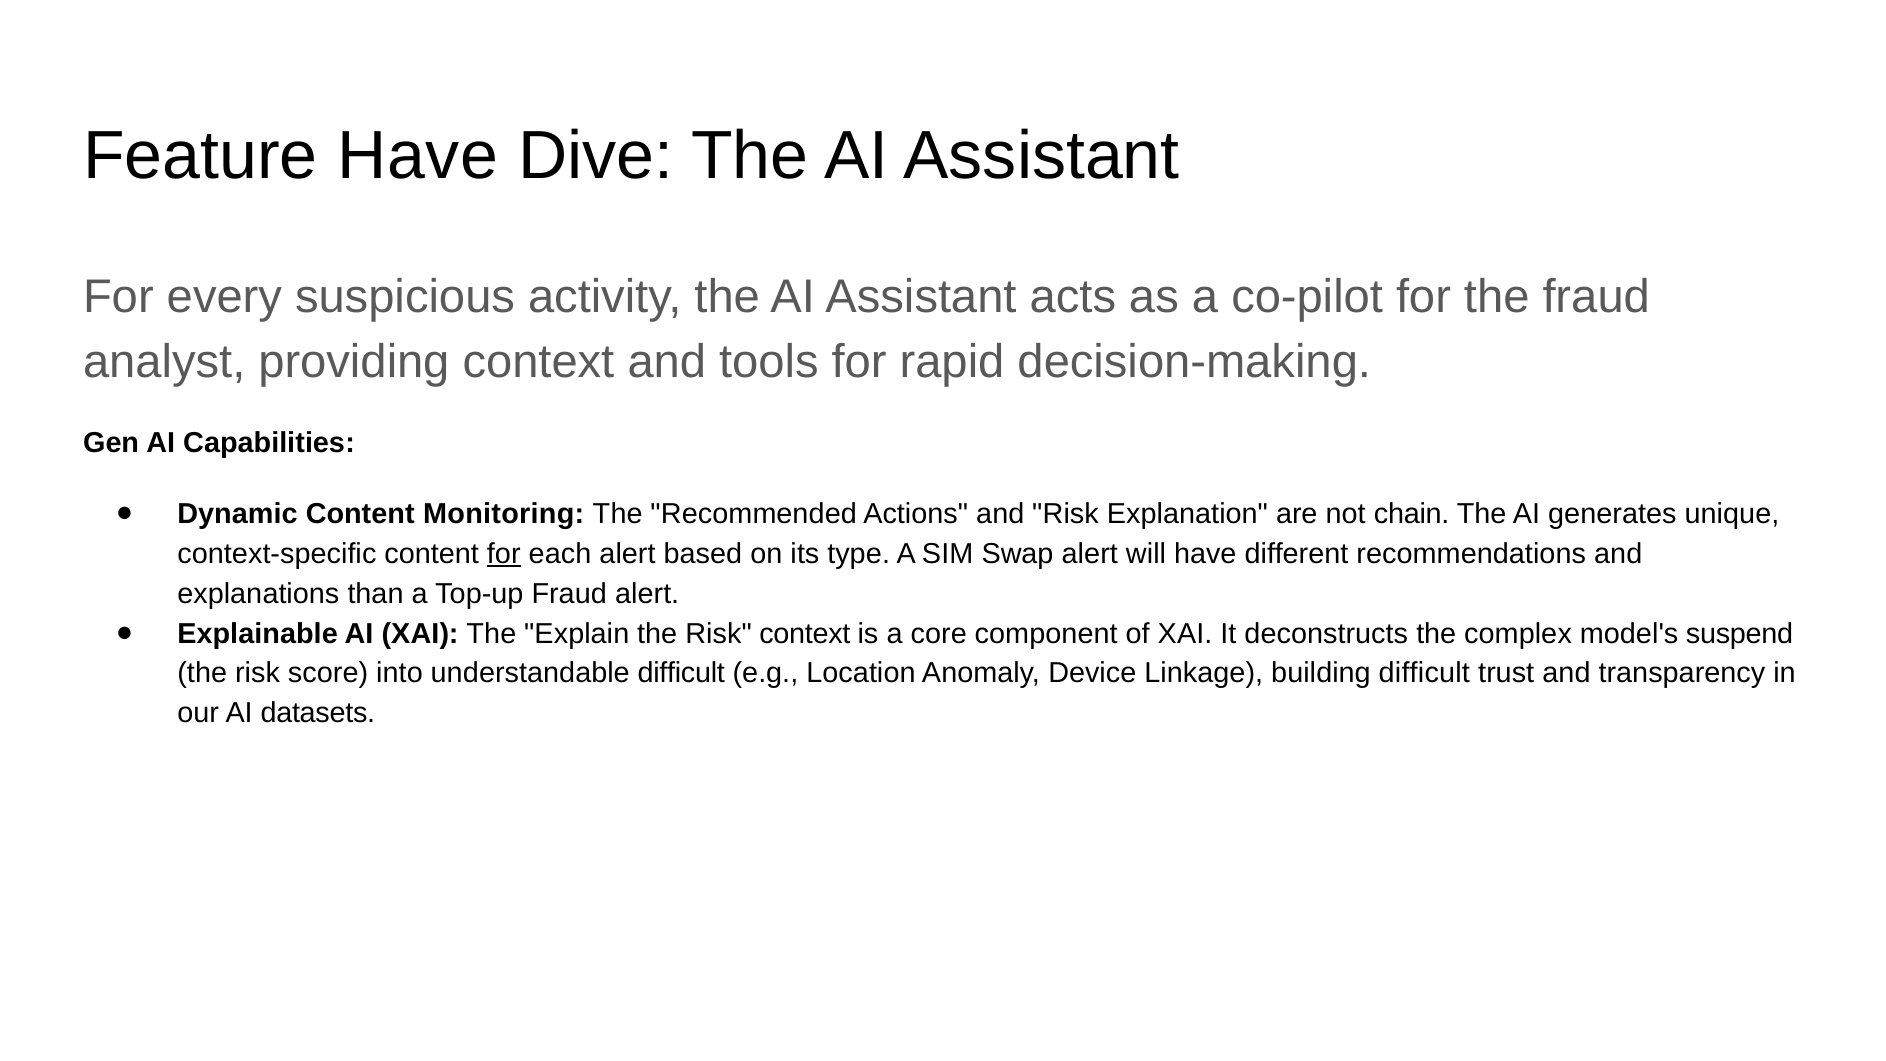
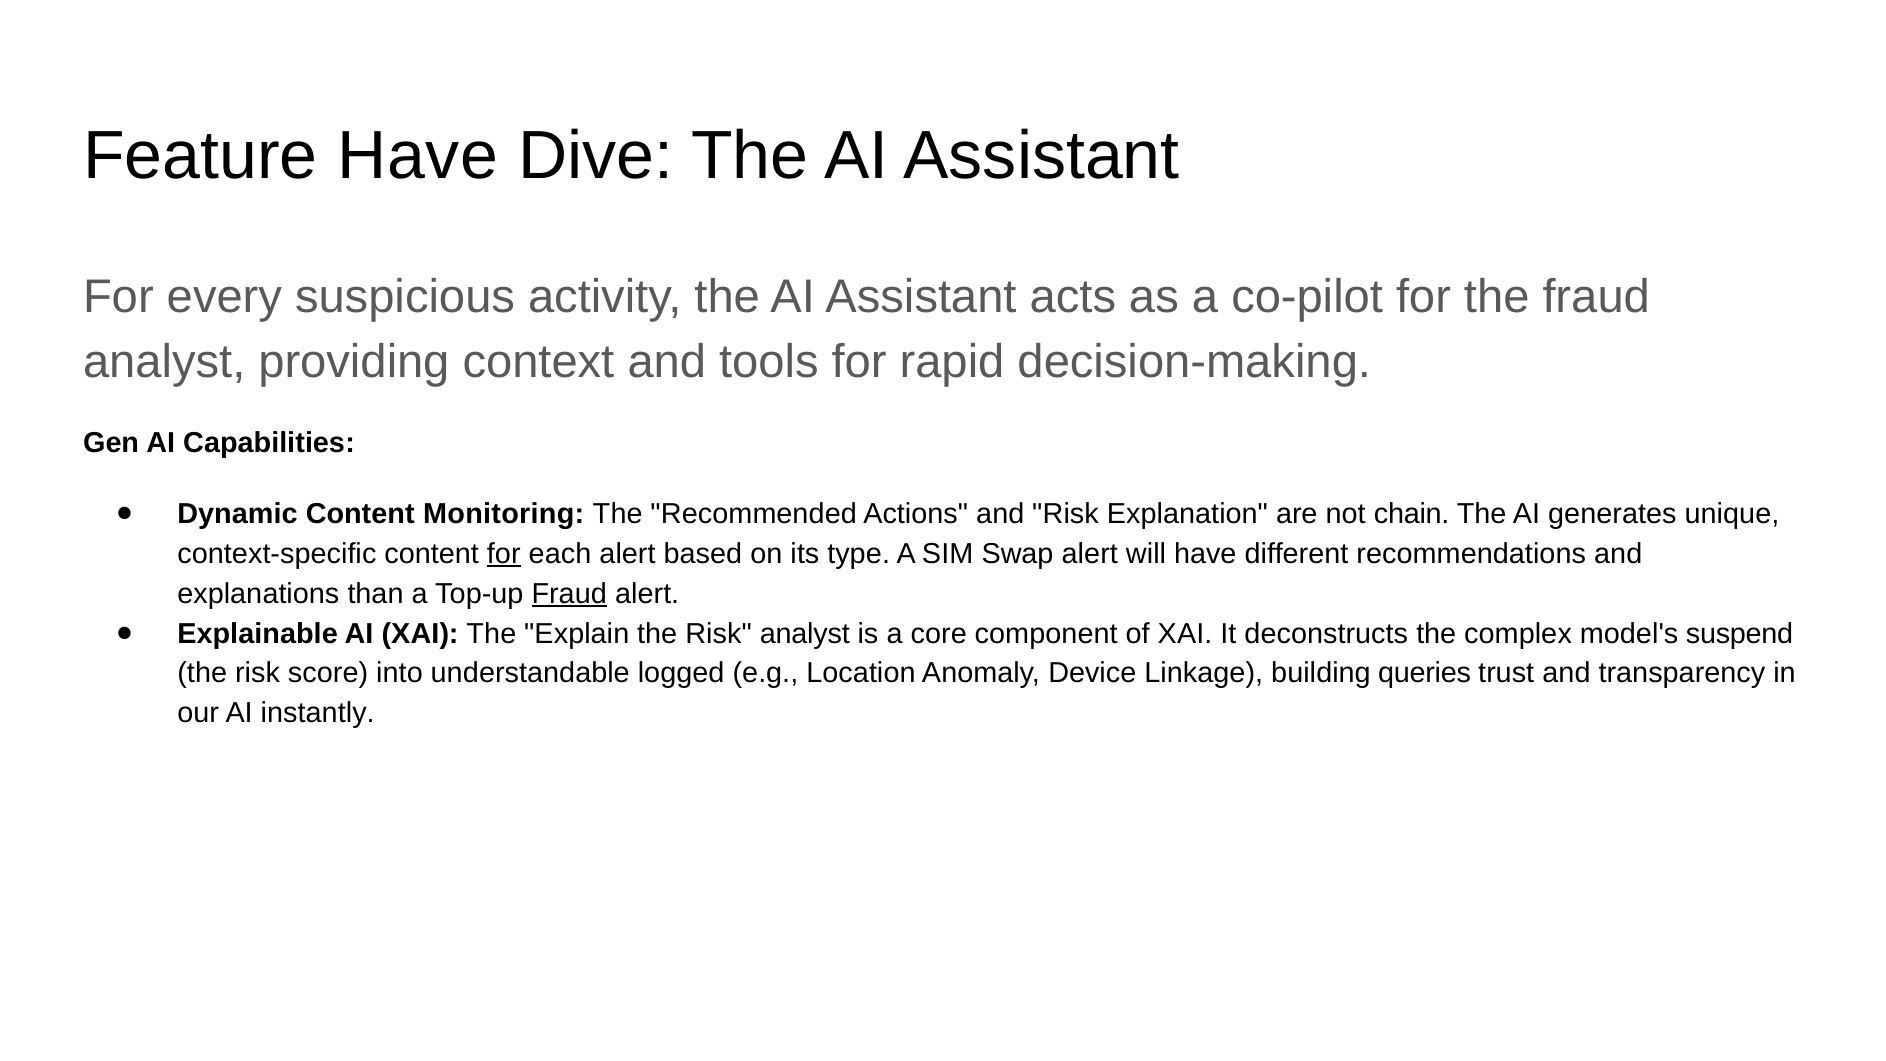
Fraud at (569, 594) underline: none -> present
Risk context: context -> analyst
understandable difficult: difficult -> logged
building difficult: difficult -> queries
datasets: datasets -> instantly
